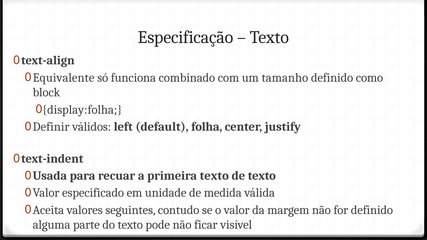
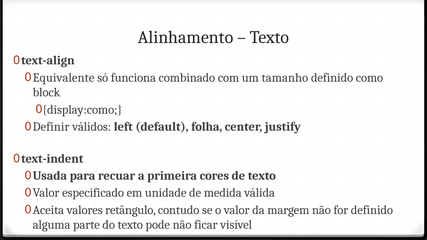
Especificação: Especificação -> Alinhamento
display:folha: display:folha -> display:como
primeira texto: texto -> cores
seguintes: seguintes -> retângulo
